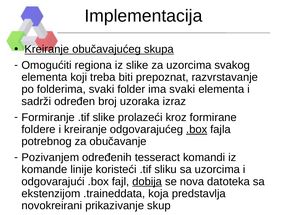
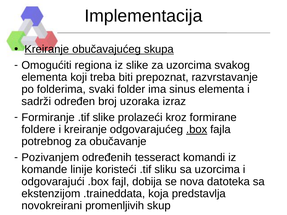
ima svaki: svaki -> sinus
dobija underline: present -> none
prikazivanje: prikazivanje -> promenljivih
